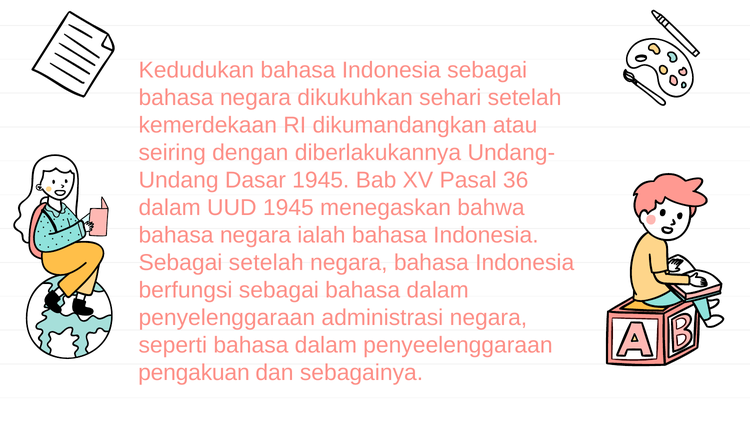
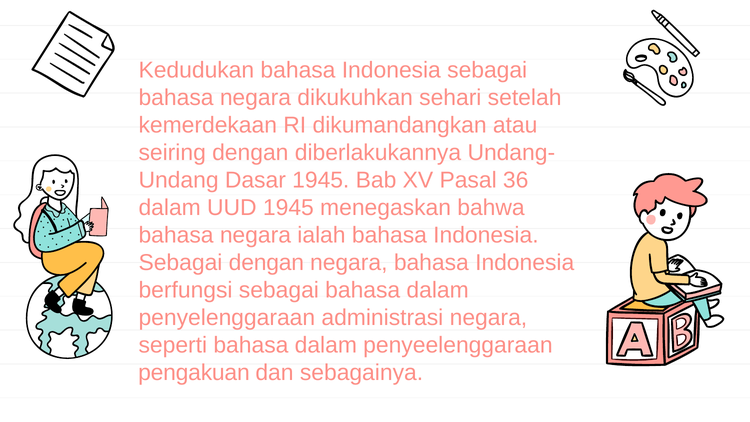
Sebagai setelah: setelah -> dengan
